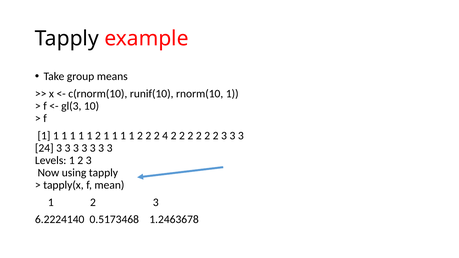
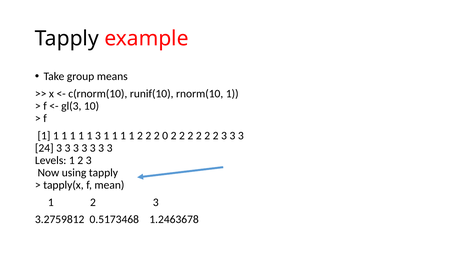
2 at (98, 136): 2 -> 3
4: 4 -> 0
6.2224140: 6.2224140 -> 3.2759812
